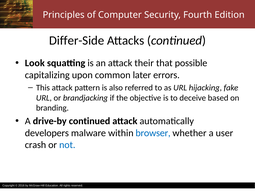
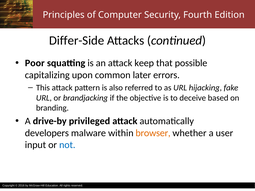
Look: Look -> Poor
their: their -> keep
drive-by continued: continued -> privileged
browser colour: blue -> orange
crash: crash -> input
